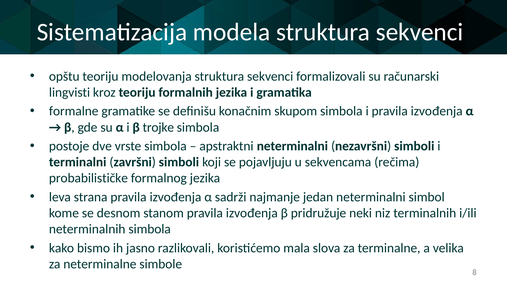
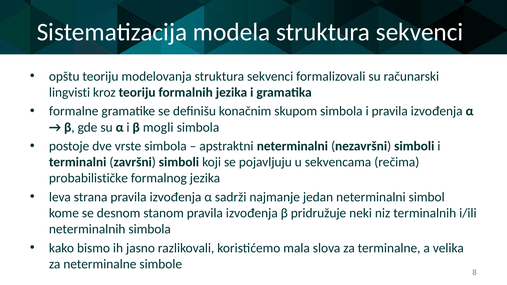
trojke: trojke -> mogli
